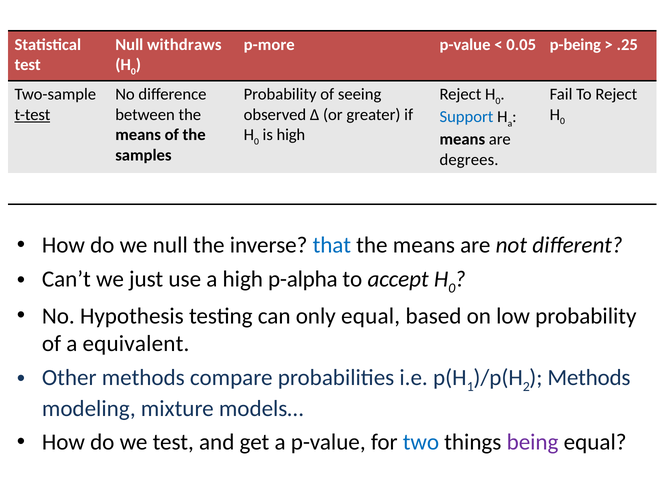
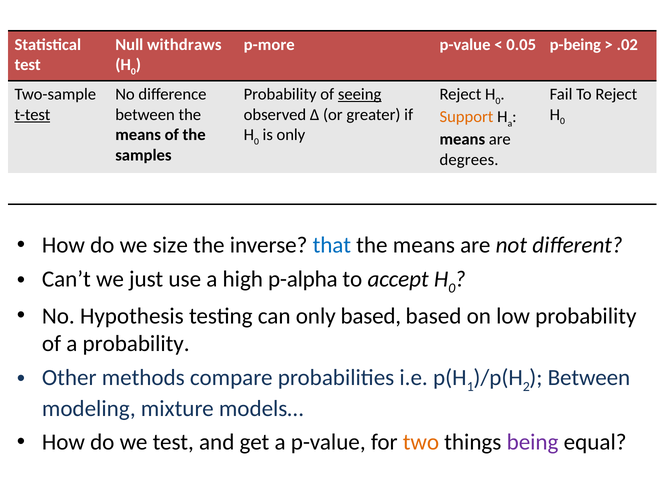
.25: .25 -> .02
seeing underline: none -> present
Support colour: blue -> orange
is high: high -> only
we null: null -> size
only equal: equal -> based
a equivalent: equivalent -> probability
Methods at (589, 378): Methods -> Between
two colour: blue -> orange
